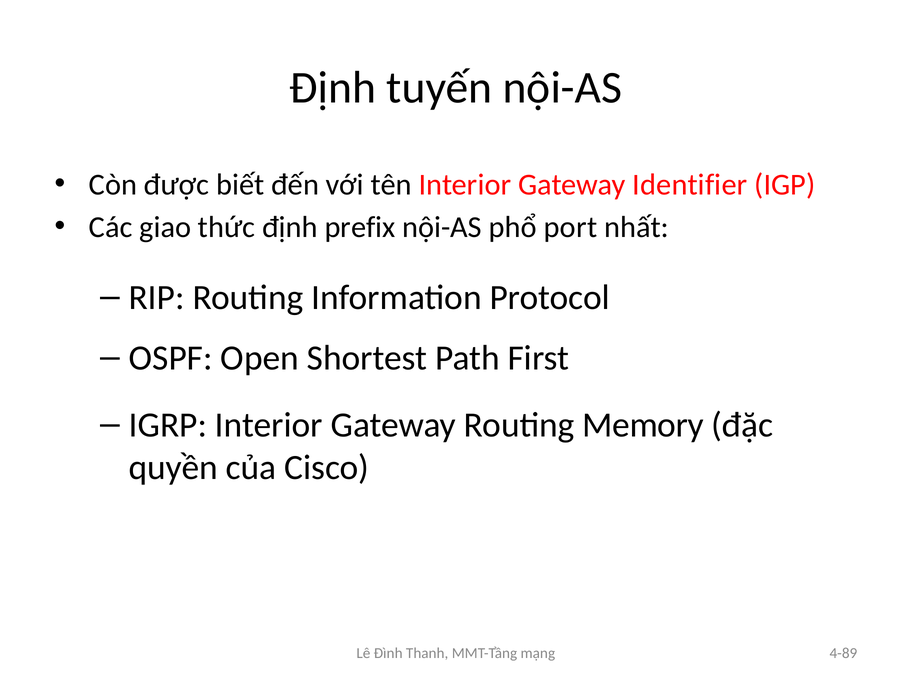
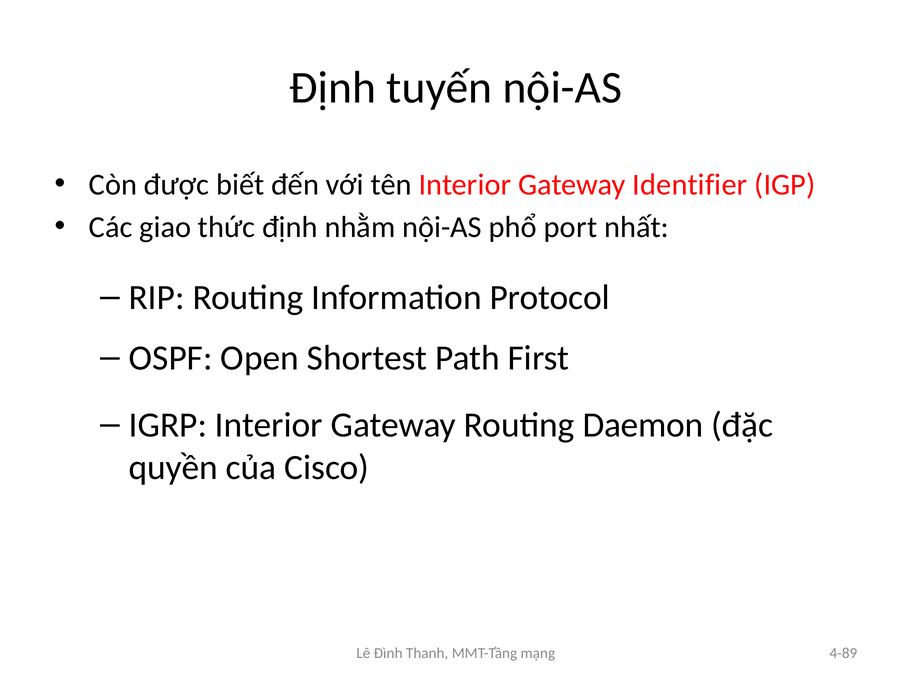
prefix: prefix -> nhằm
Memory: Memory -> Daemon
